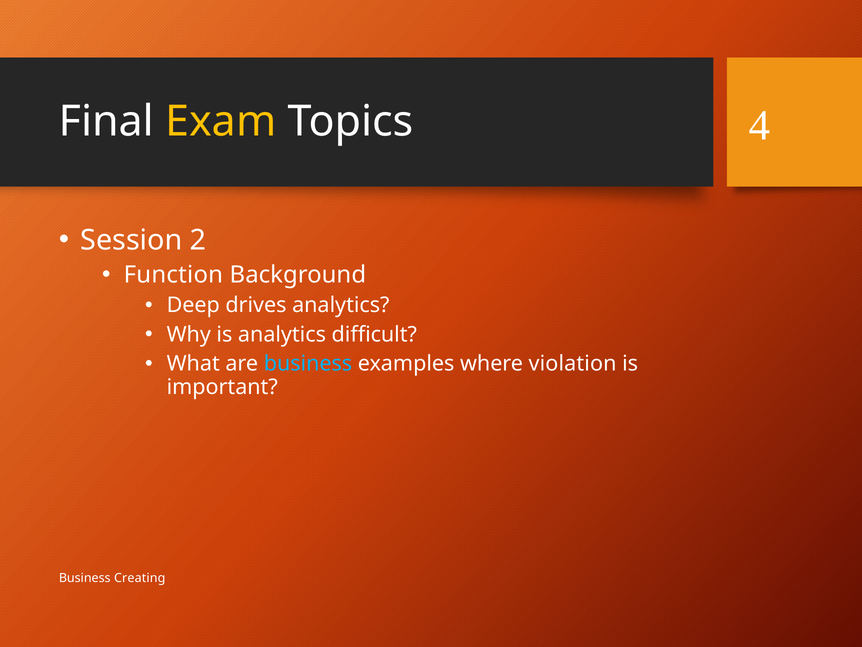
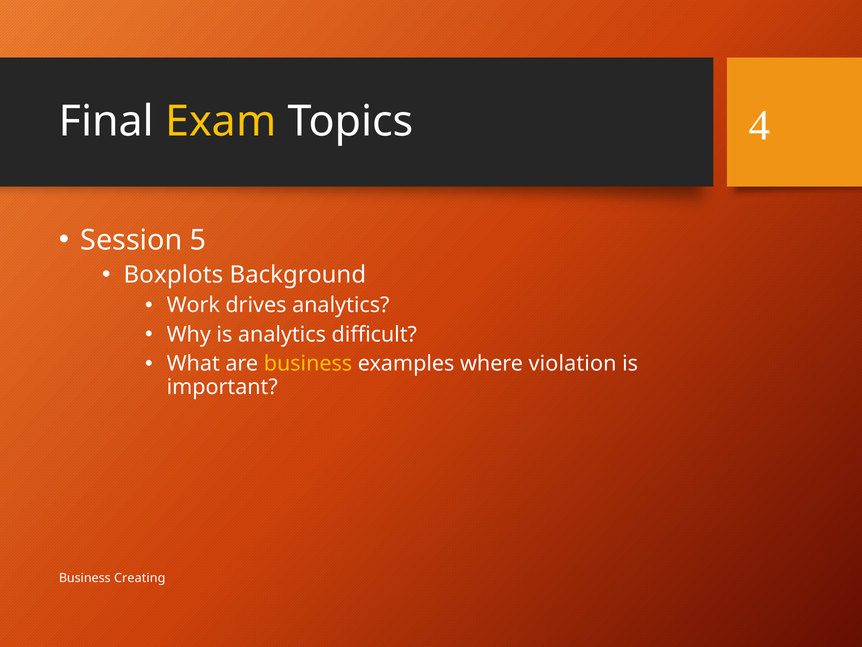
2: 2 -> 5
Function: Function -> Boxplots
Deep: Deep -> Work
business at (308, 363) colour: light blue -> yellow
